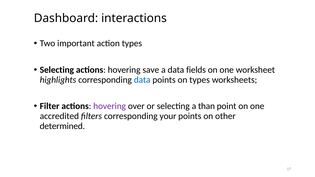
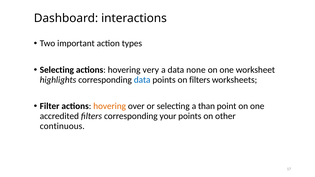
save: save -> very
fields: fields -> none
on types: types -> filters
hovering at (110, 106) colour: purple -> orange
determined: determined -> continuous
